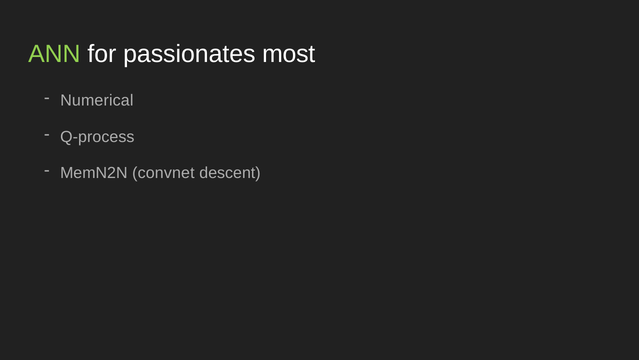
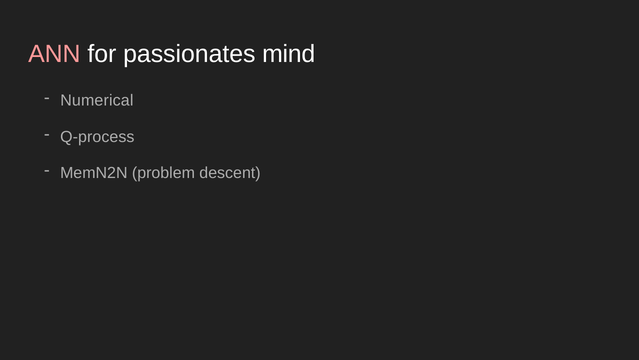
ANN colour: light green -> pink
most: most -> mind
convnet: convnet -> problem
